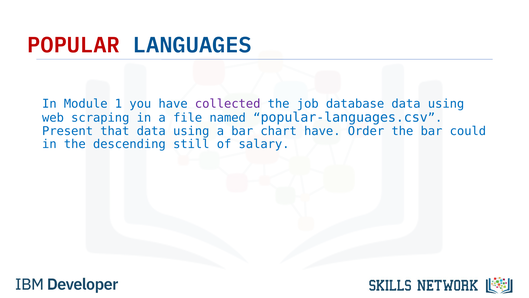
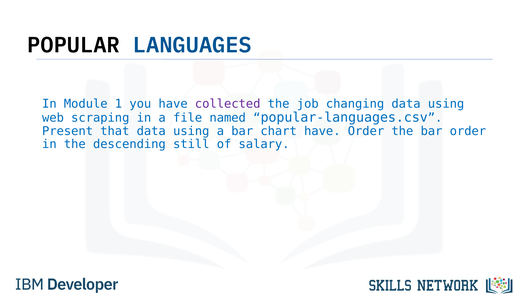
POPULAR colour: red -> black
database: database -> changing
bar could: could -> order
